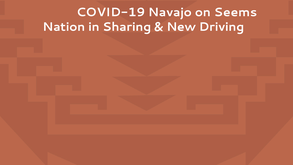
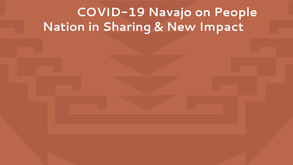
Seems: Seems -> People
Driving: Driving -> Impact
